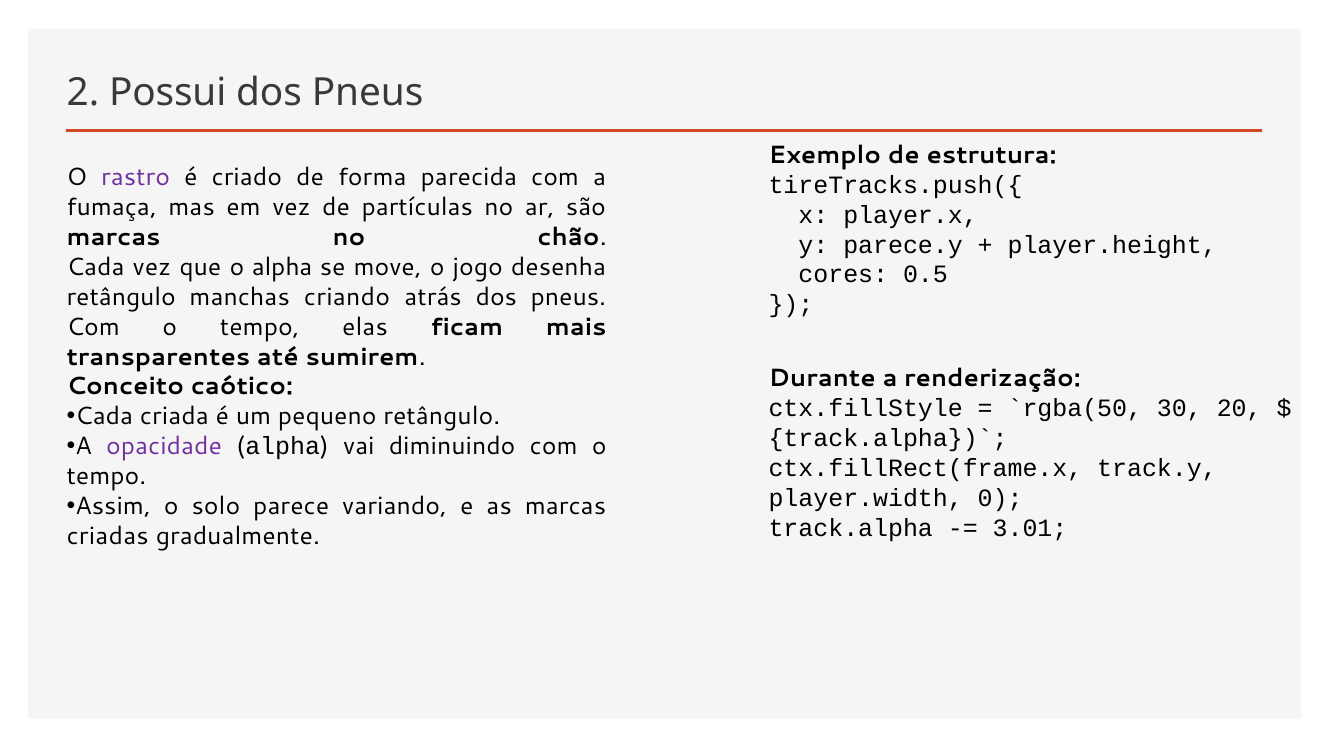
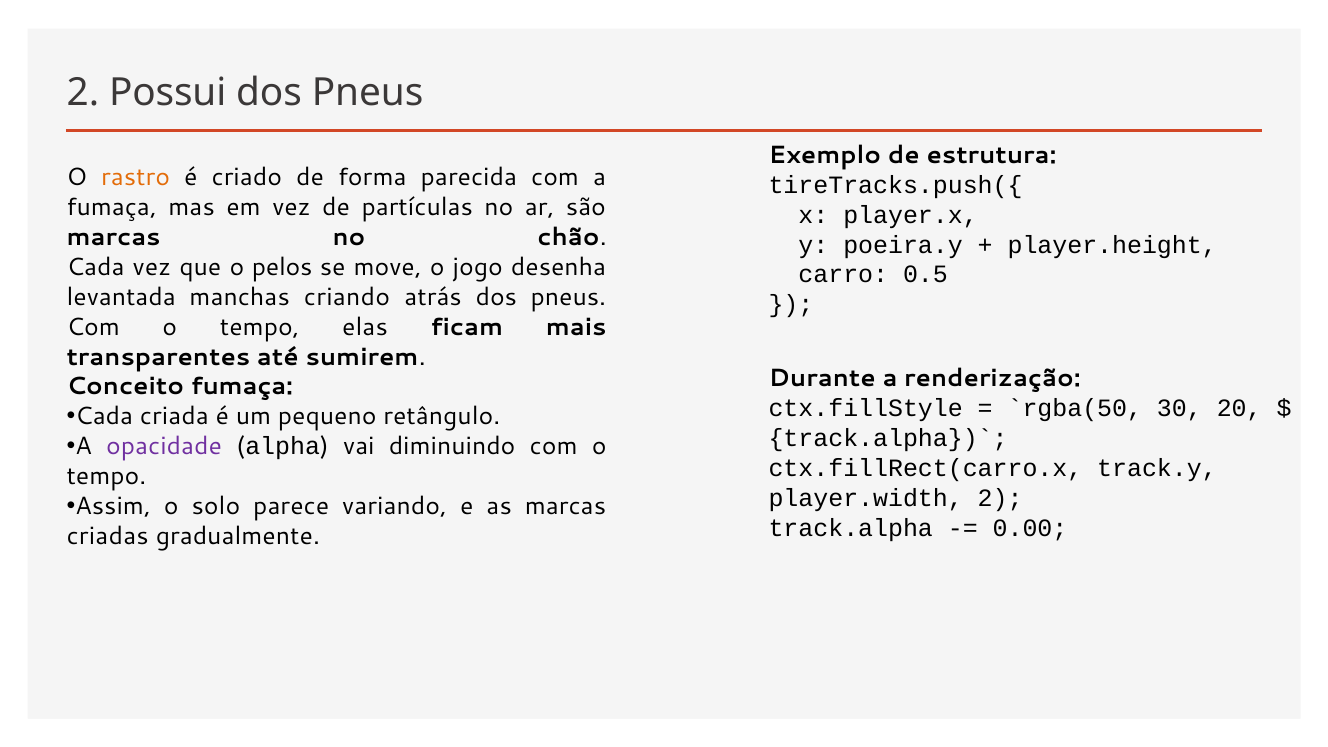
rastro colour: purple -> orange
parece.y: parece.y -> poeira.y
o alpha: alpha -> pelos
cores: cores -> carro
retângulo at (121, 297): retângulo -> levantada
Conceito caótico: caótico -> fumaça
ctx.fillRect(frame.x: ctx.fillRect(frame.x -> ctx.fillRect(carro.x
player.width 0: 0 -> 2
3.01: 3.01 -> 0.00
